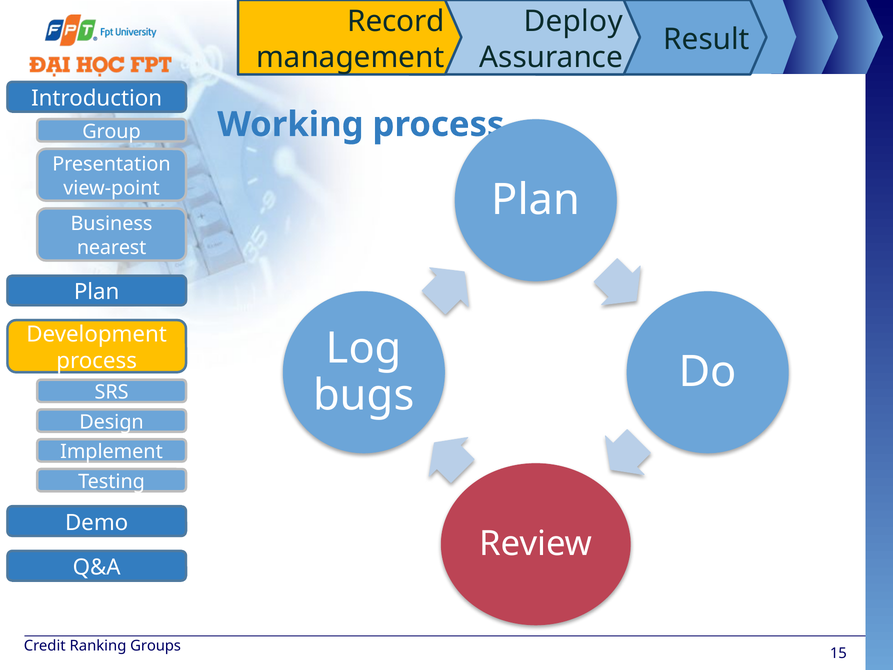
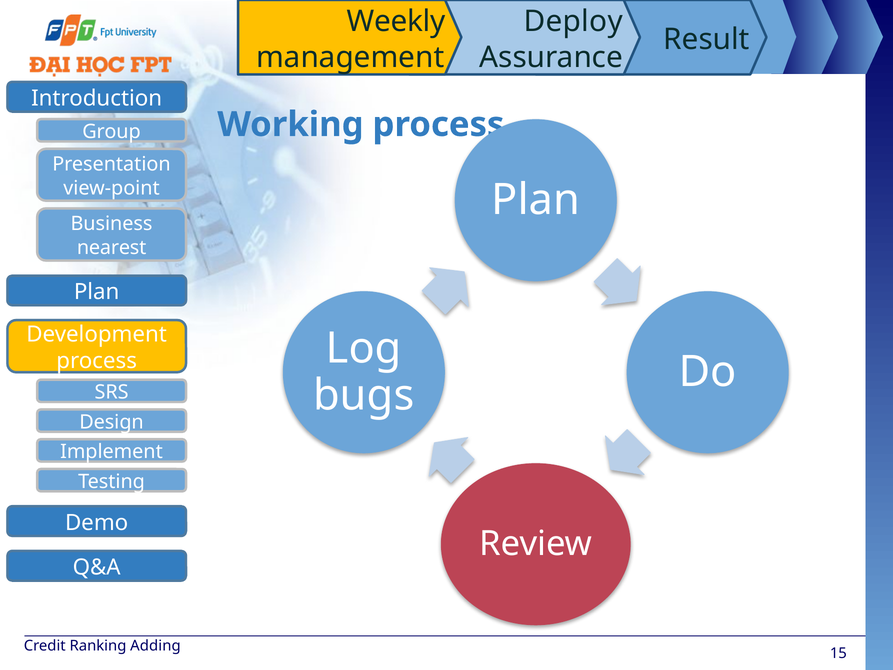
Record: Record -> Weekly
Groups: Groups -> Adding
